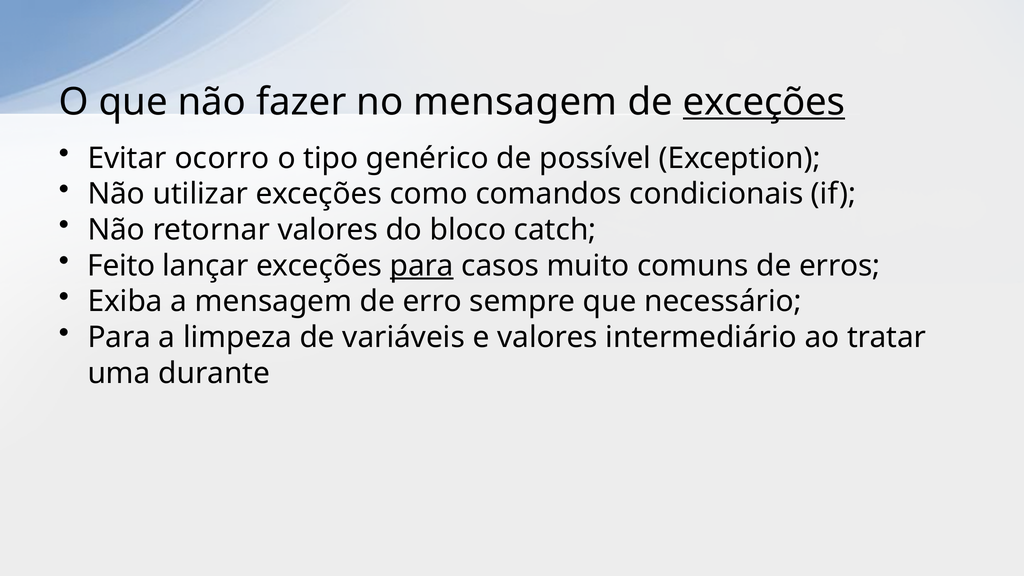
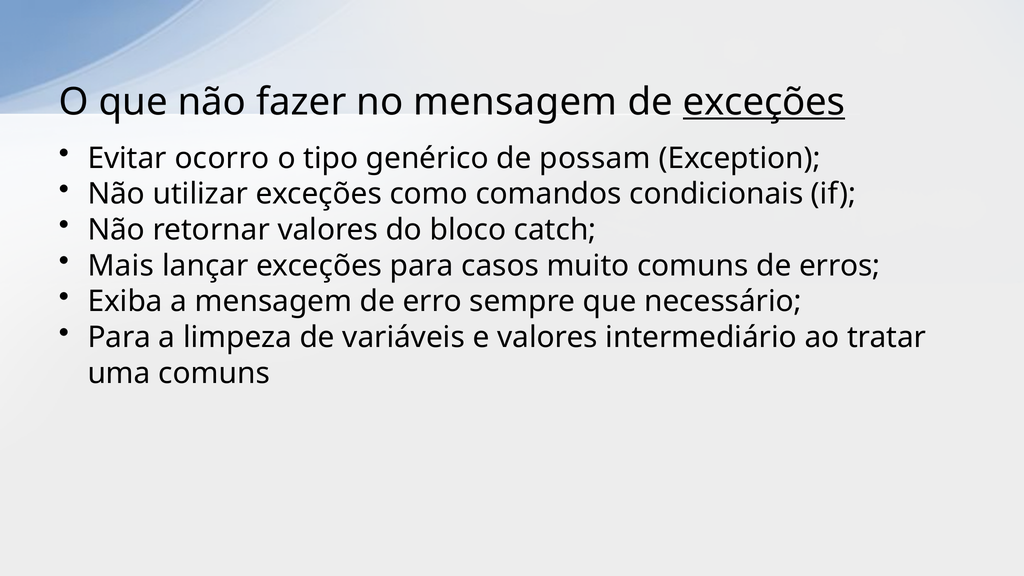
possível: possível -> possam
Feito: Feito -> Mais
para at (422, 266) underline: present -> none
uma durante: durante -> comuns
